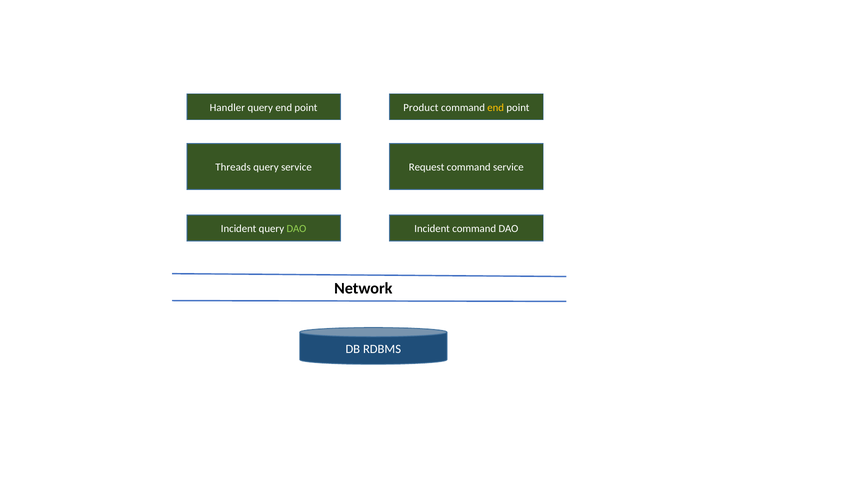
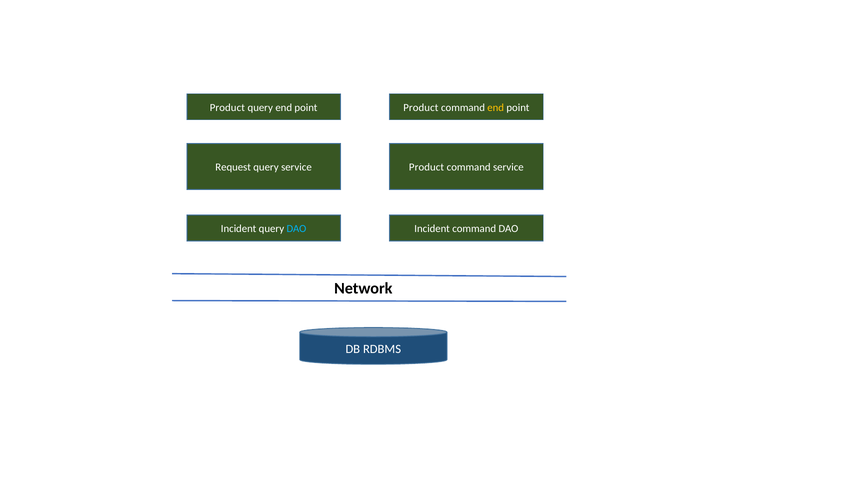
Handler at (227, 108): Handler -> Product
Threads: Threads -> Request
service Request: Request -> Product
DAO at (296, 229) colour: light green -> light blue
